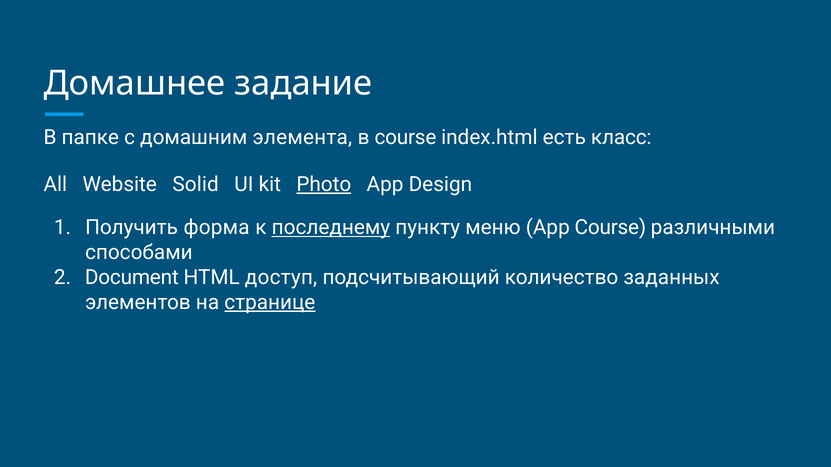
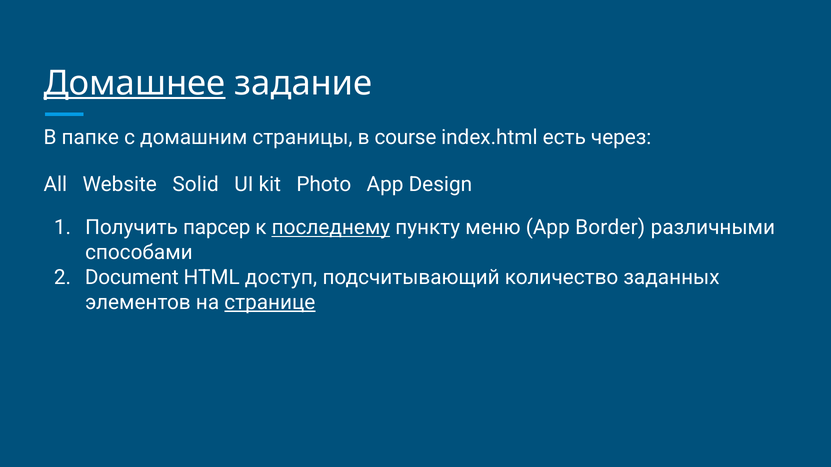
Домашнее underline: none -> present
элемента: элемента -> страницы
класс: класс -> через
Photo underline: present -> none
форма: форма -> парсер
App Course: Course -> Border
